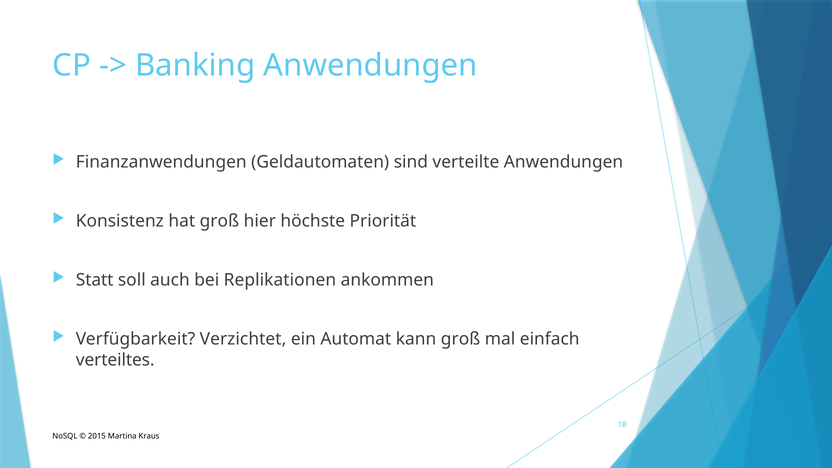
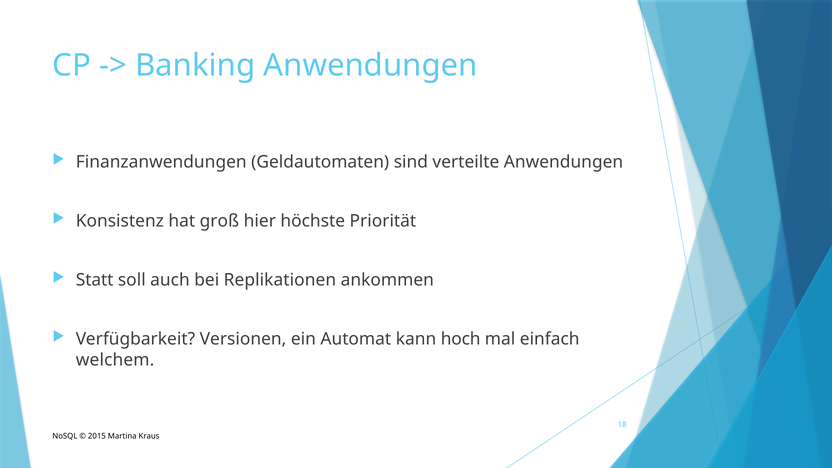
Verzichtet: Verzichtet -> Versionen
kann groß: groß -> hoch
verteiltes: verteiltes -> welchem
